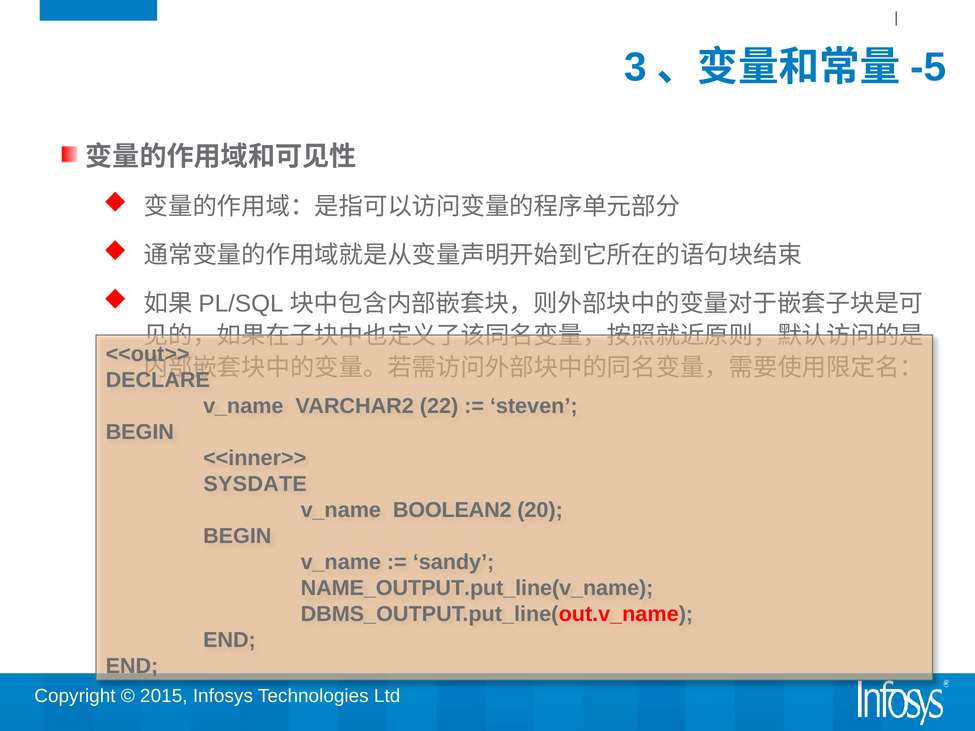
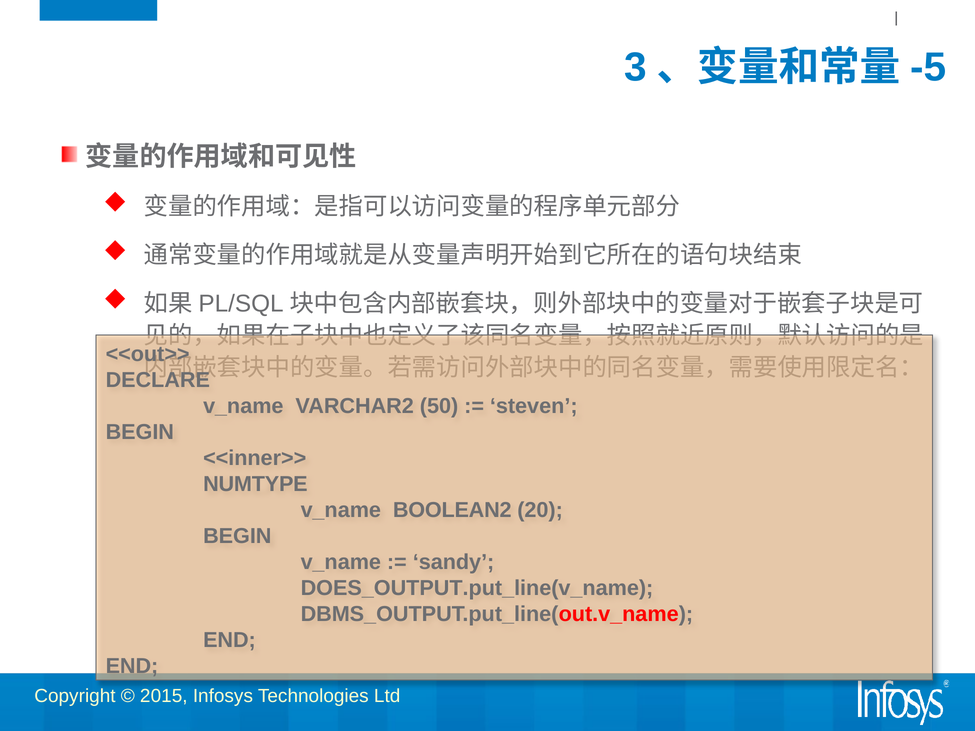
22: 22 -> 50
SYSDATE: SYSDATE -> NUMTYPE
NAME_OUTPUT.put_line(v_name: NAME_OUTPUT.put_line(v_name -> DOES_OUTPUT.put_line(v_name
